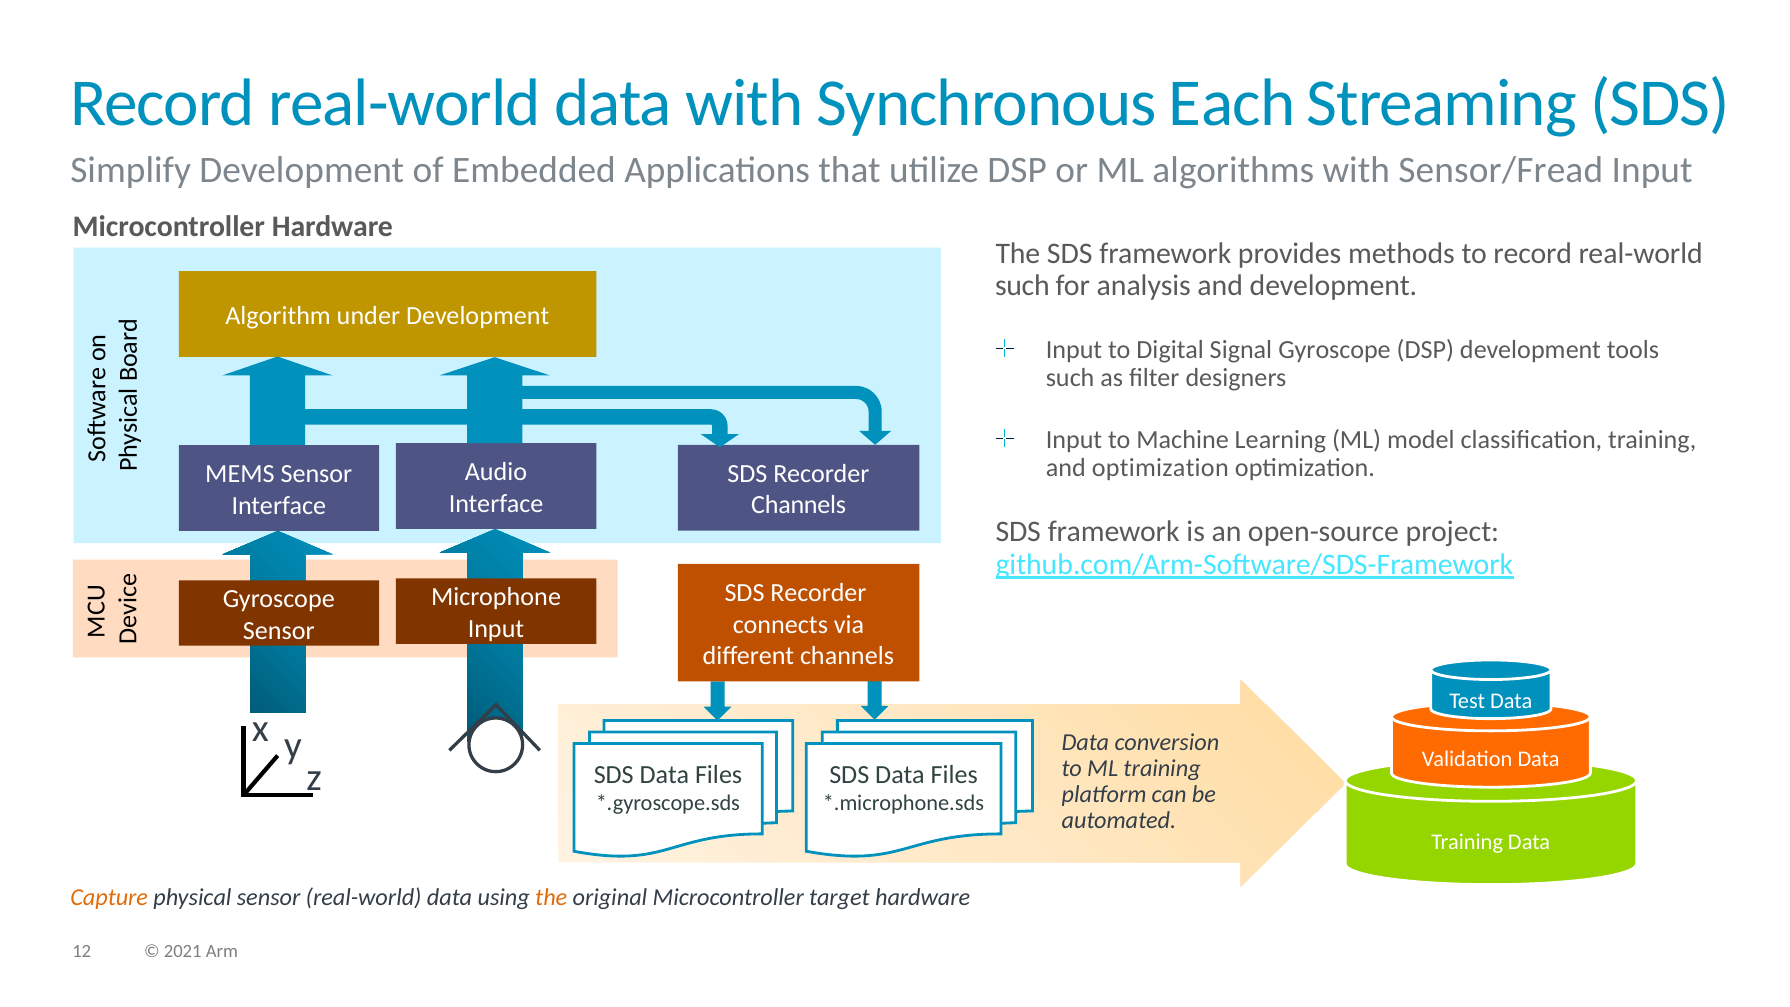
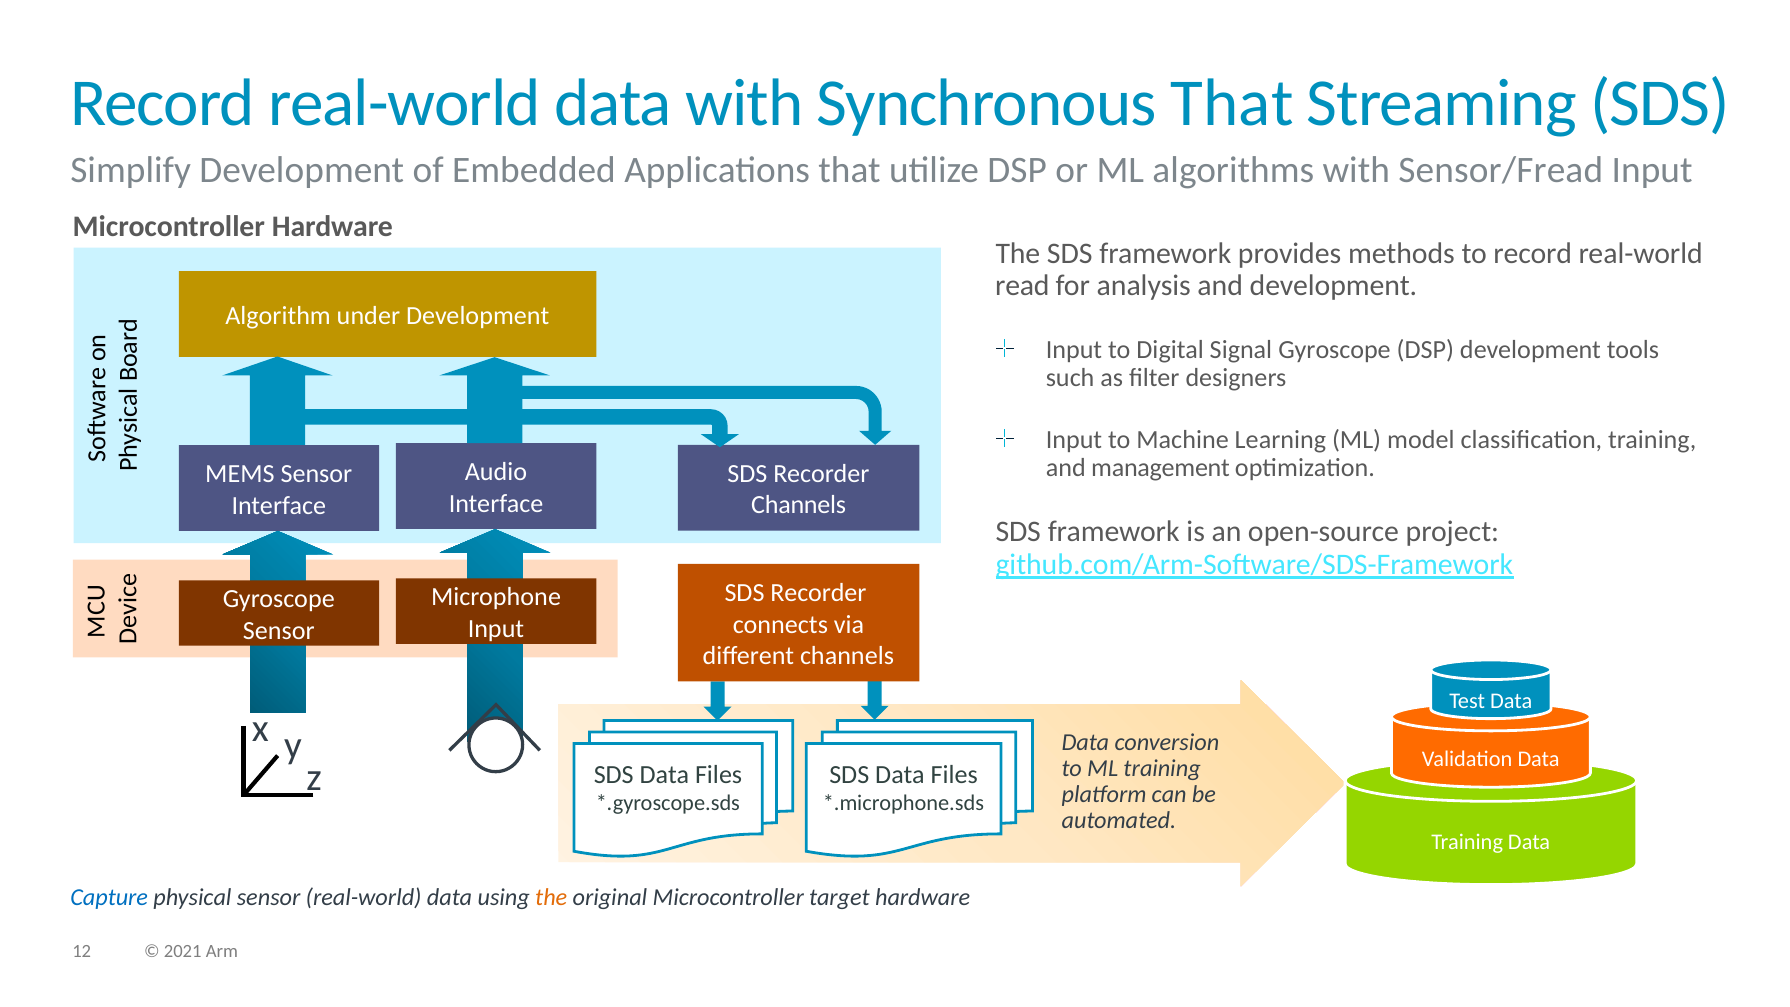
Synchronous Each: Each -> That
such at (1022, 286): such -> read
and optimization: optimization -> management
Capture colour: orange -> blue
